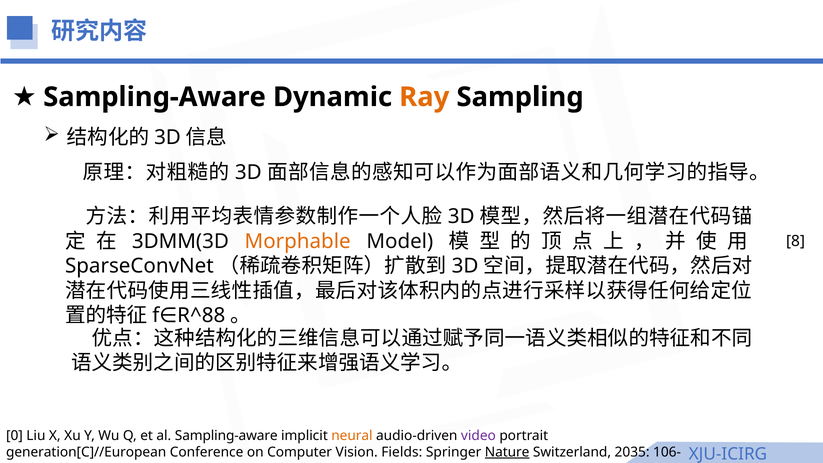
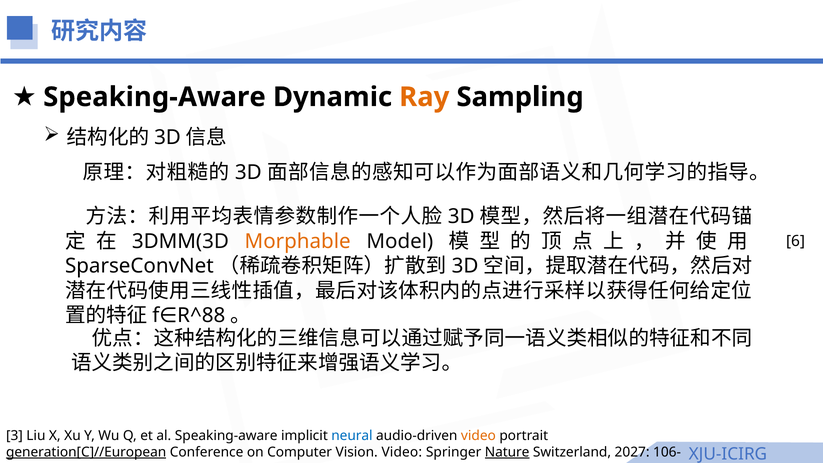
Sampling-Aware at (155, 97): Sampling-Aware -> Speaking-Aware
8: 8 -> 6
0: 0 -> 3
al Sampling-aware: Sampling-aware -> Speaking-aware
neural colour: orange -> blue
video at (478, 436) colour: purple -> orange
generation[C]//European underline: none -> present
Vision Fields: Fields -> Video
2035: 2035 -> 2027
